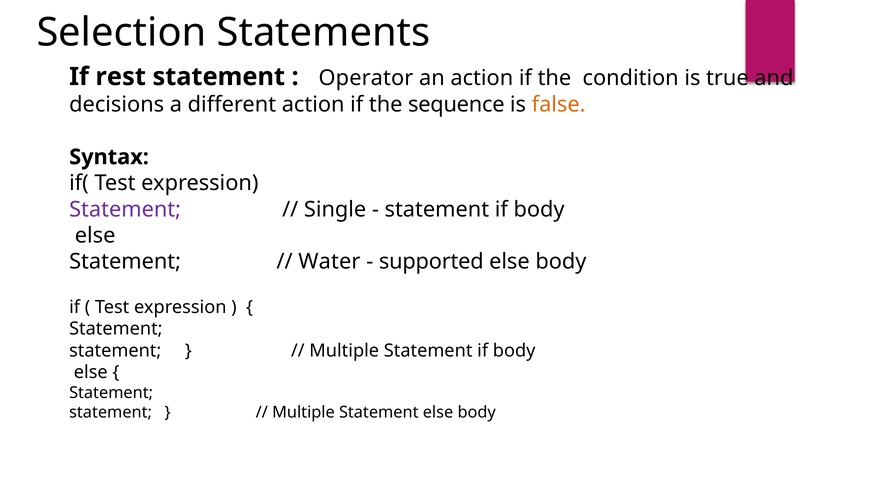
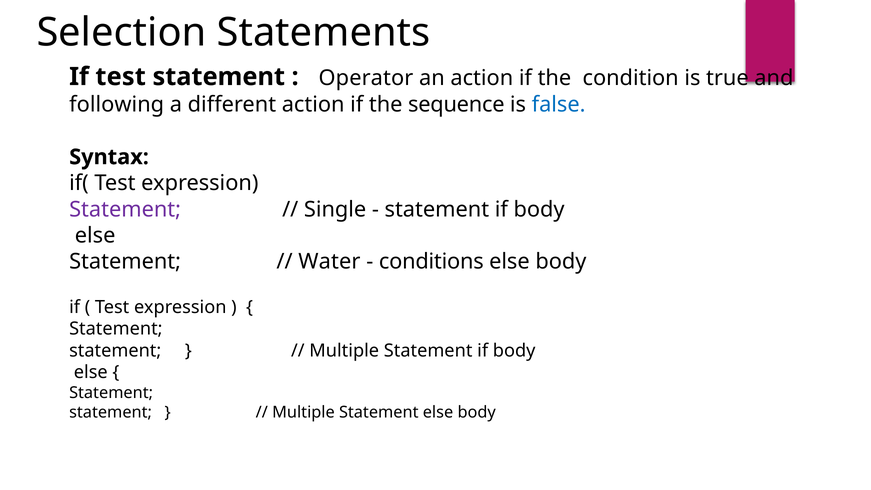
If rest: rest -> test
decisions: decisions -> following
false colour: orange -> blue
supported: supported -> conditions
